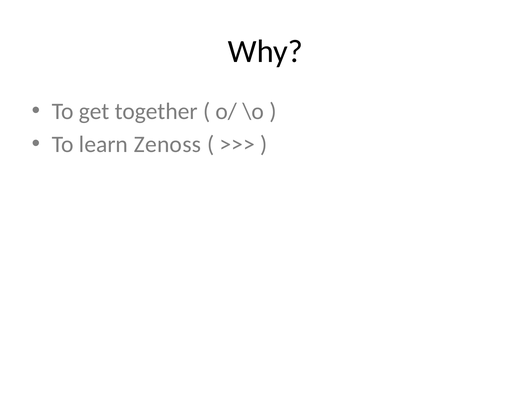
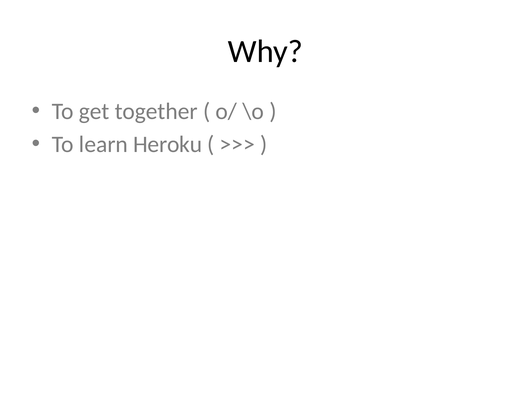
Zenoss: Zenoss -> Heroku
